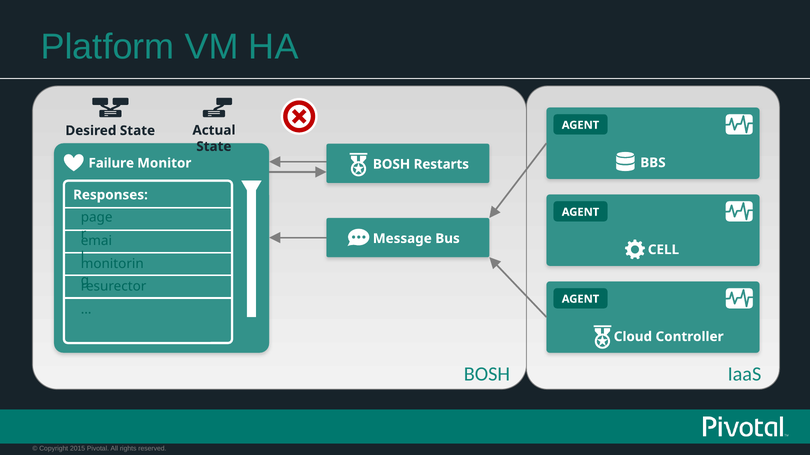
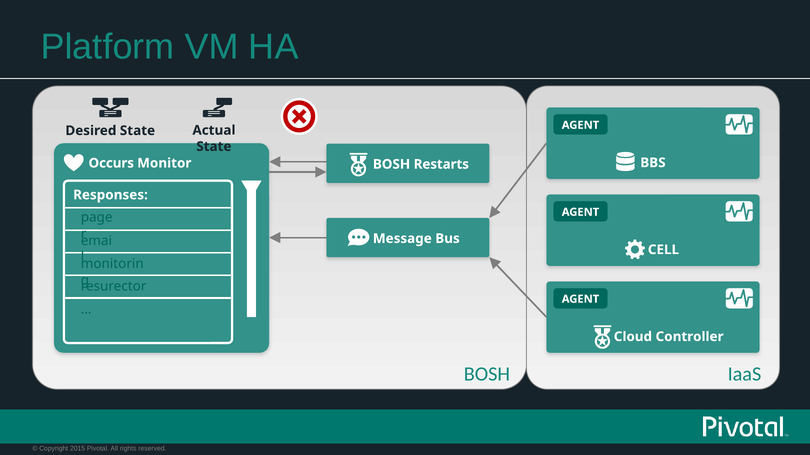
Failure: Failure -> Occurs
